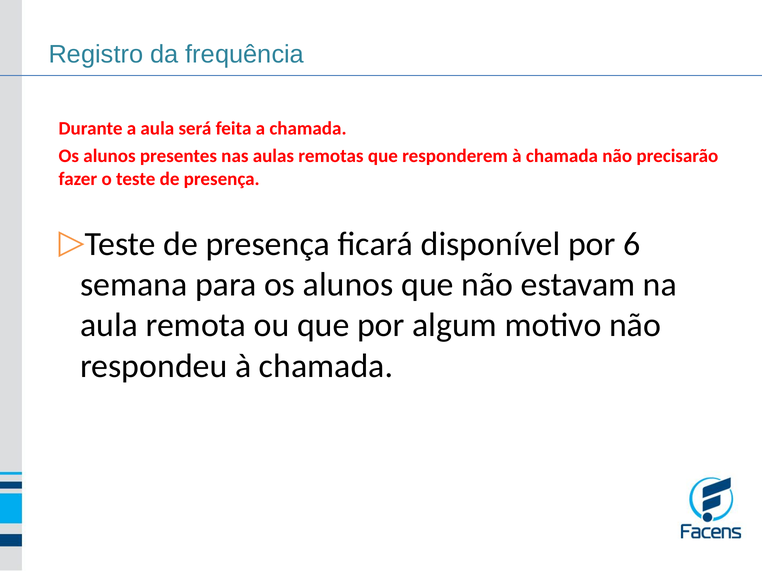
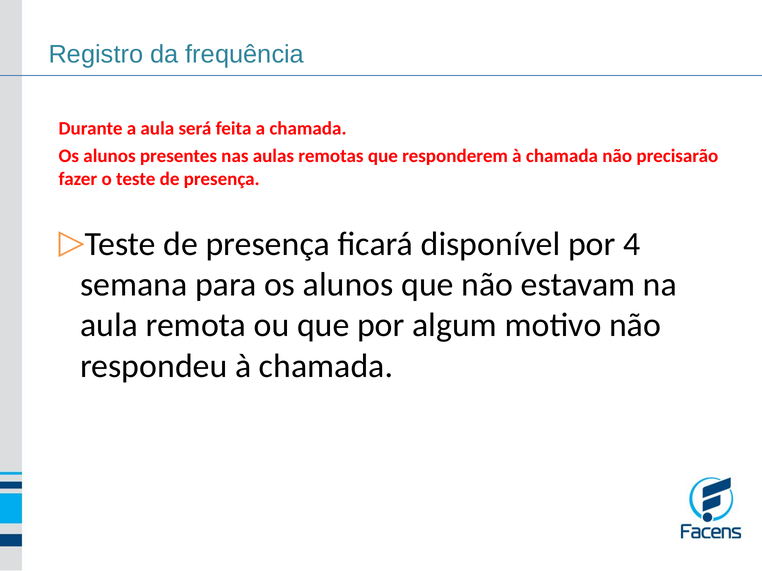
6: 6 -> 4
